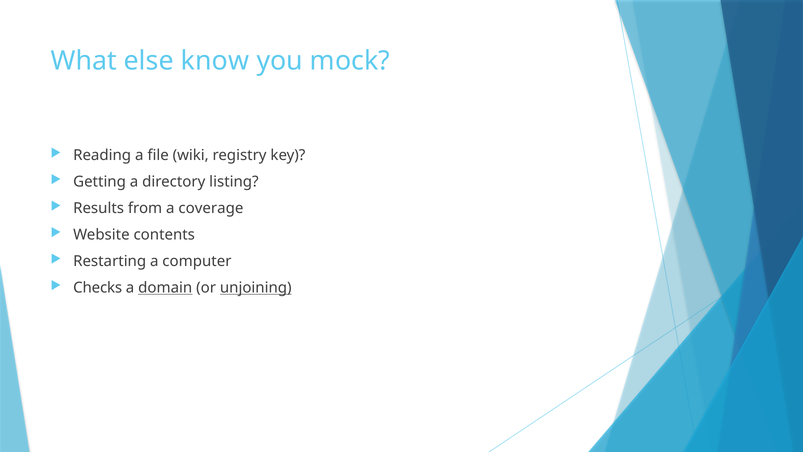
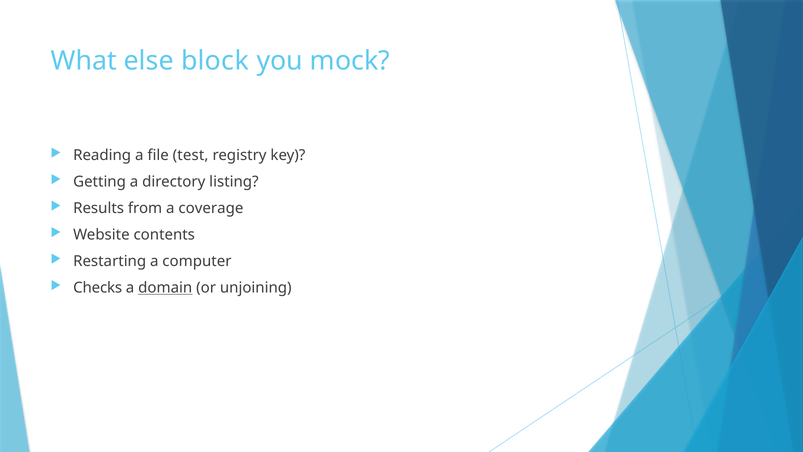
know: know -> block
wiki: wiki -> test
unjoining underline: present -> none
